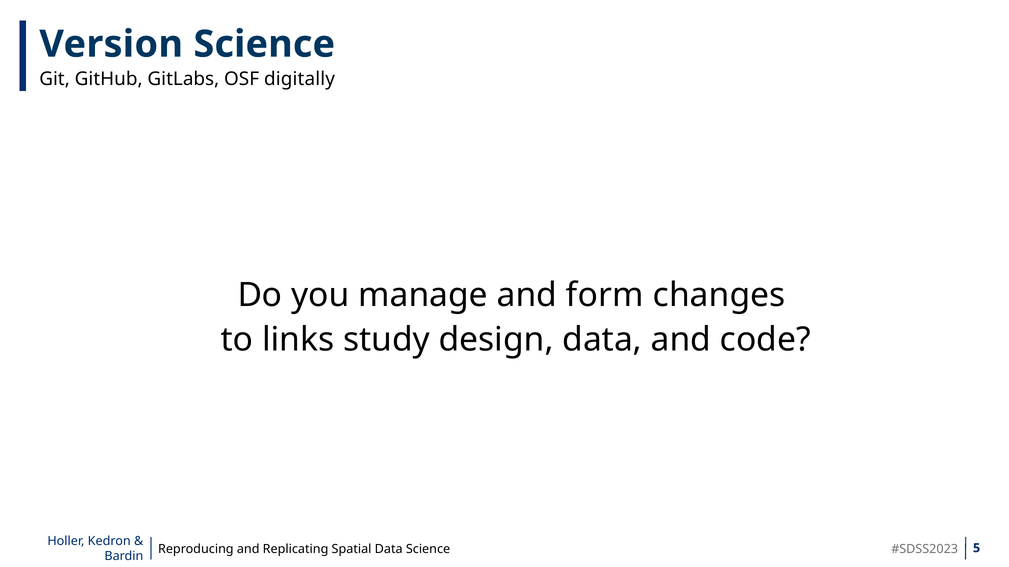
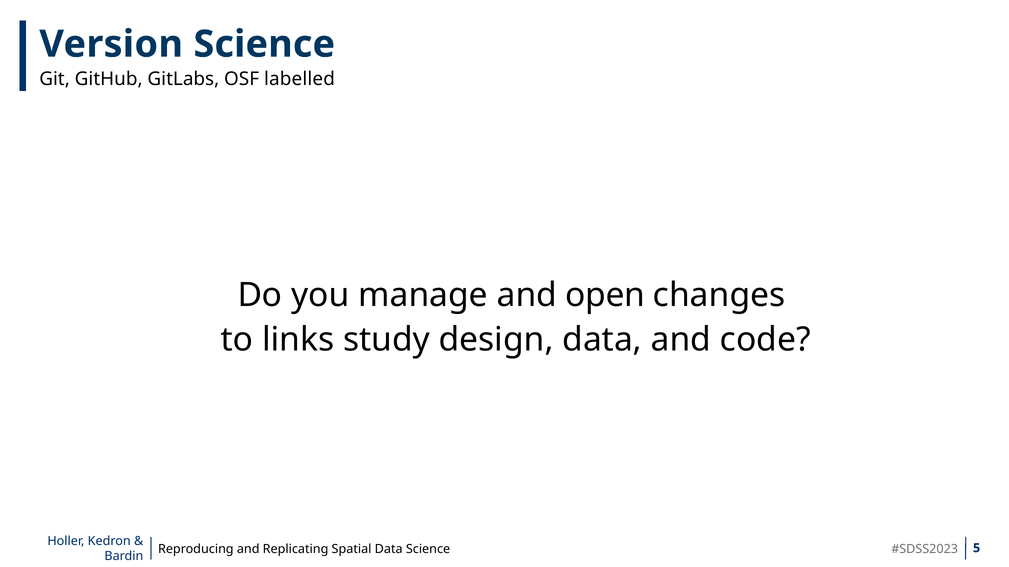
digitally: digitally -> labelled
form: form -> open
